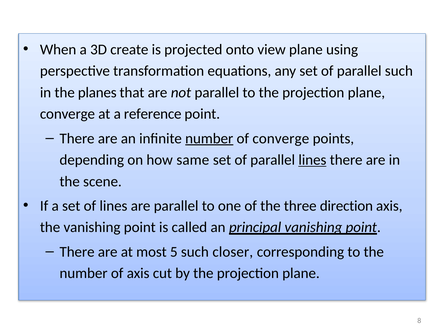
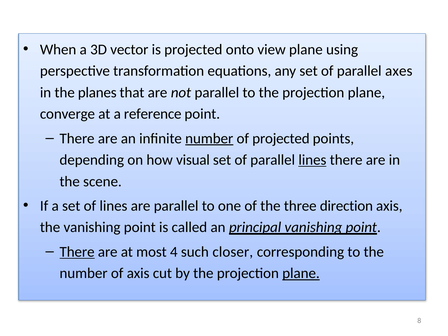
create: create -> vector
parallel such: such -> axes
of converge: converge -> projected
same: same -> visual
There at (77, 252) underline: none -> present
5: 5 -> 4
plane at (301, 273) underline: none -> present
